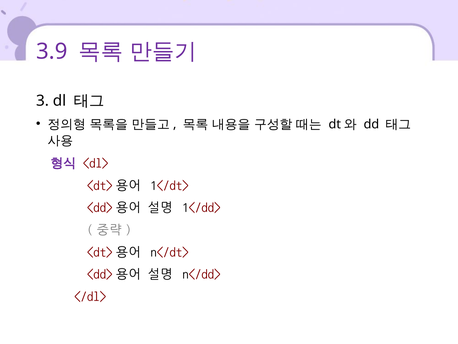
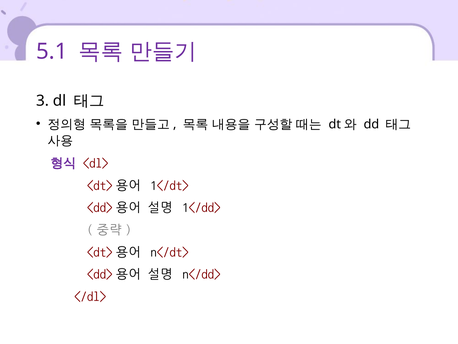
3.9: 3.9 -> 5.1
